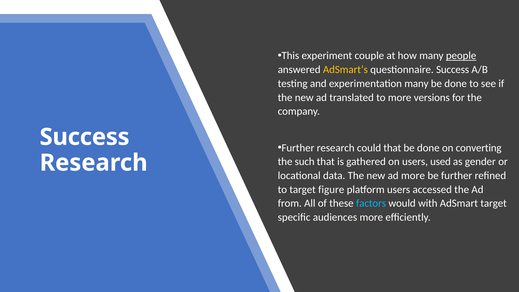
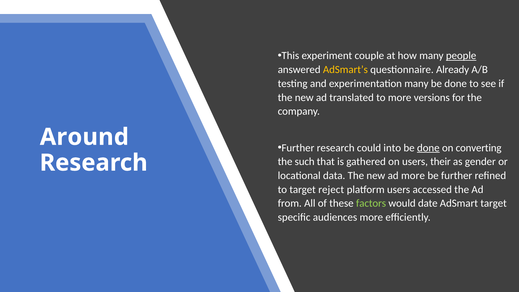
questionnaire Success: Success -> Already
Success at (85, 137): Success -> Around
could that: that -> into
done at (428, 148) underline: none -> present
used: used -> their
figure: figure -> reject
factors colour: light blue -> light green
with: with -> date
